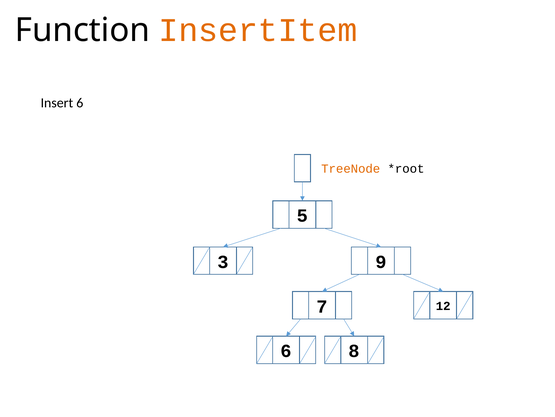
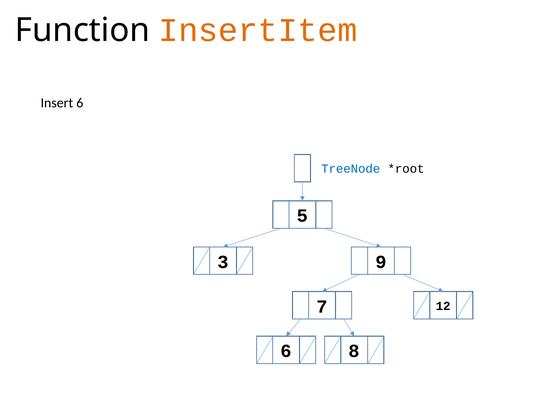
TreeNode colour: orange -> blue
